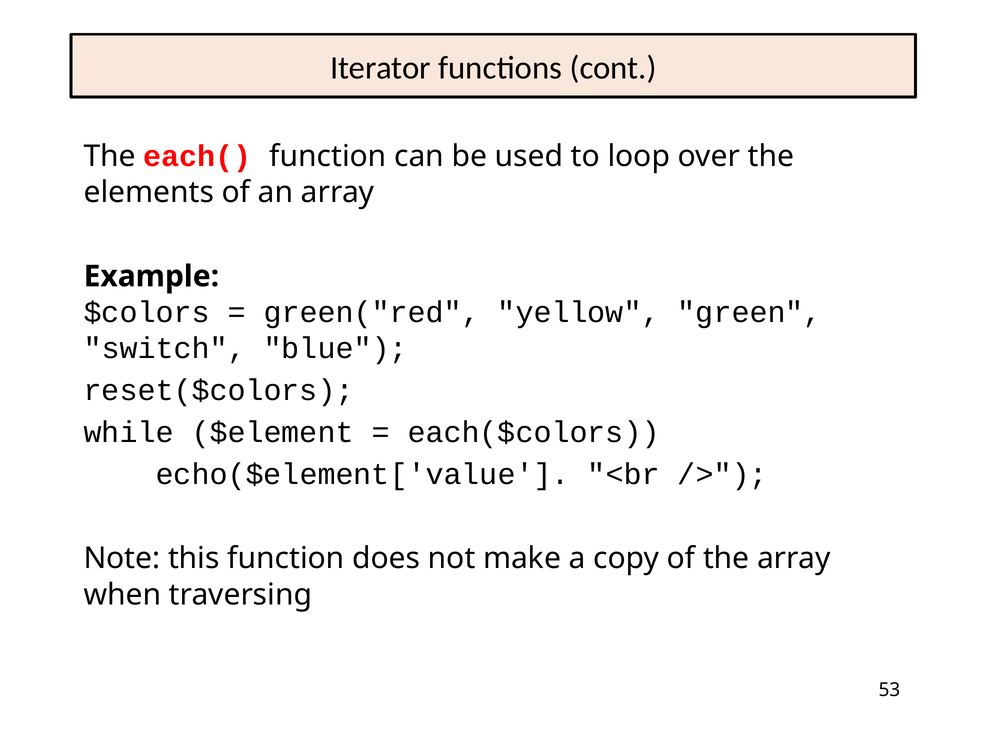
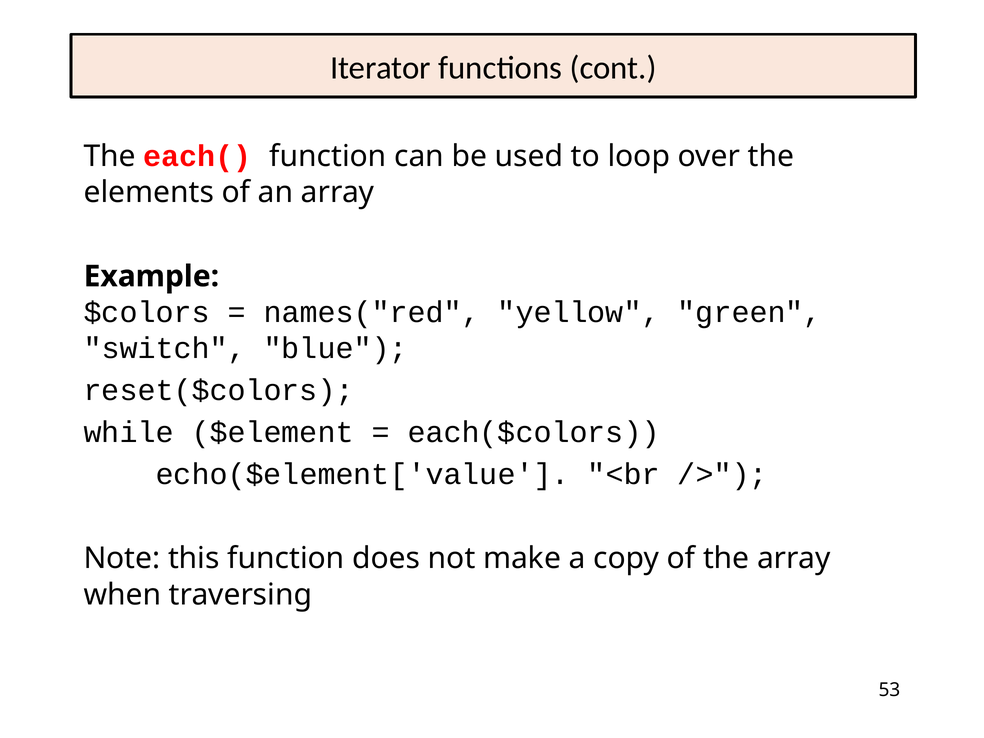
green("red: green("red -> names("red
